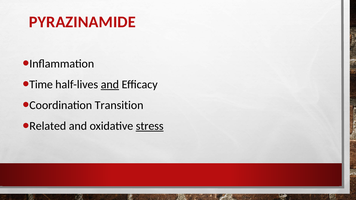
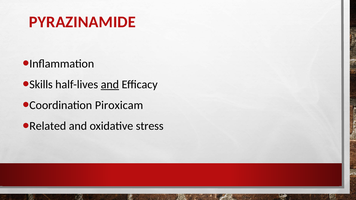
Time: Time -> Skills
Transition: Transition -> Piroxicam
stress underline: present -> none
